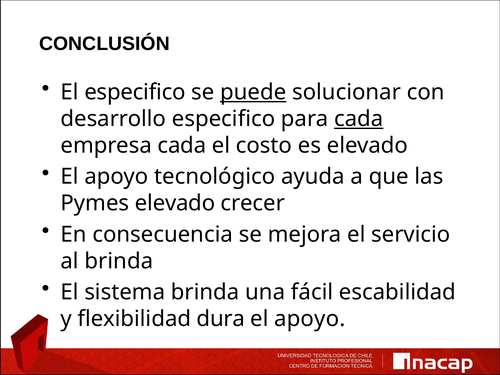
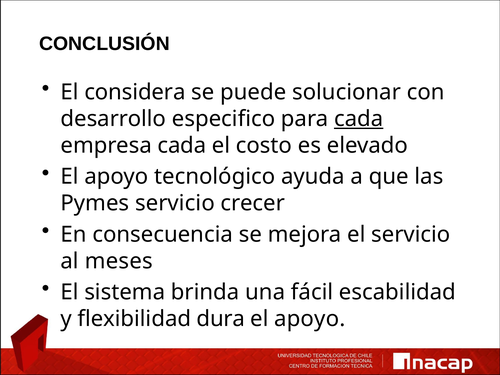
El especifico: especifico -> considera
puede underline: present -> none
Pymes elevado: elevado -> servicio
al brinda: brinda -> meses
